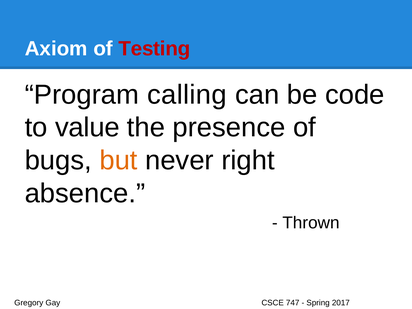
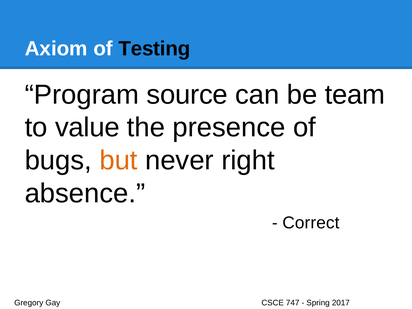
Testing colour: red -> black
calling: calling -> source
code: code -> team
Thrown: Thrown -> Correct
